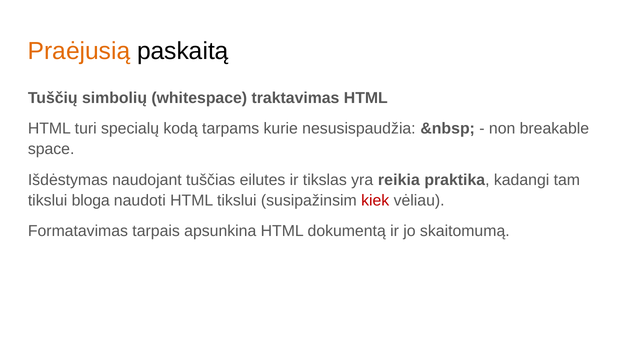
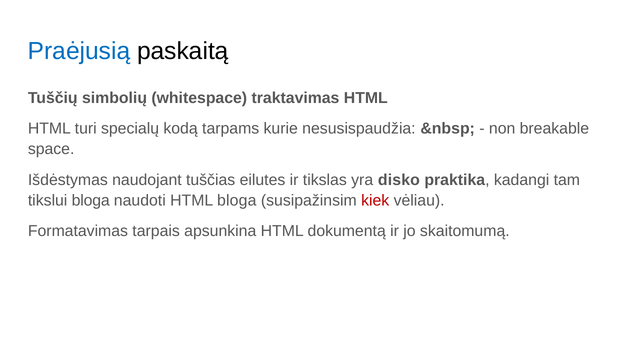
Praėjusią colour: orange -> blue
reikia: reikia -> disko
HTML tikslui: tikslui -> bloga
